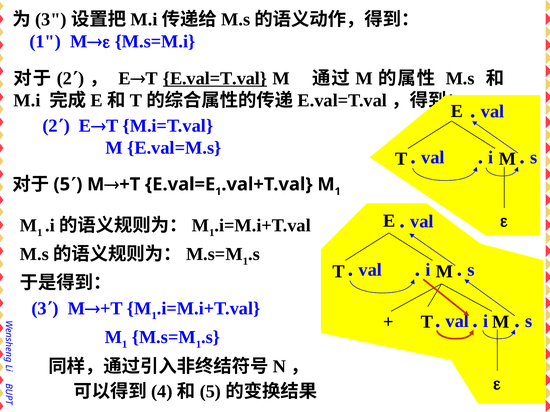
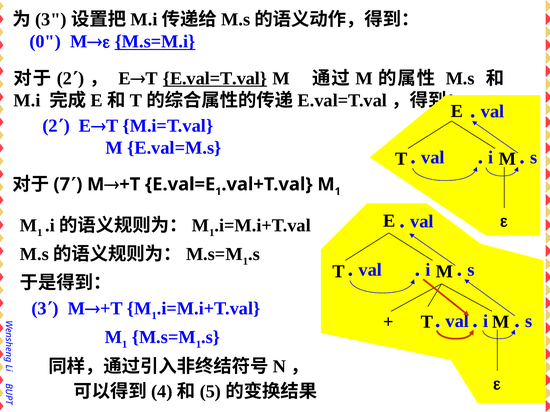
1 at (45, 42): 1 -> 0
M.s=M.i underline: none -> present
5: 5 -> 7
